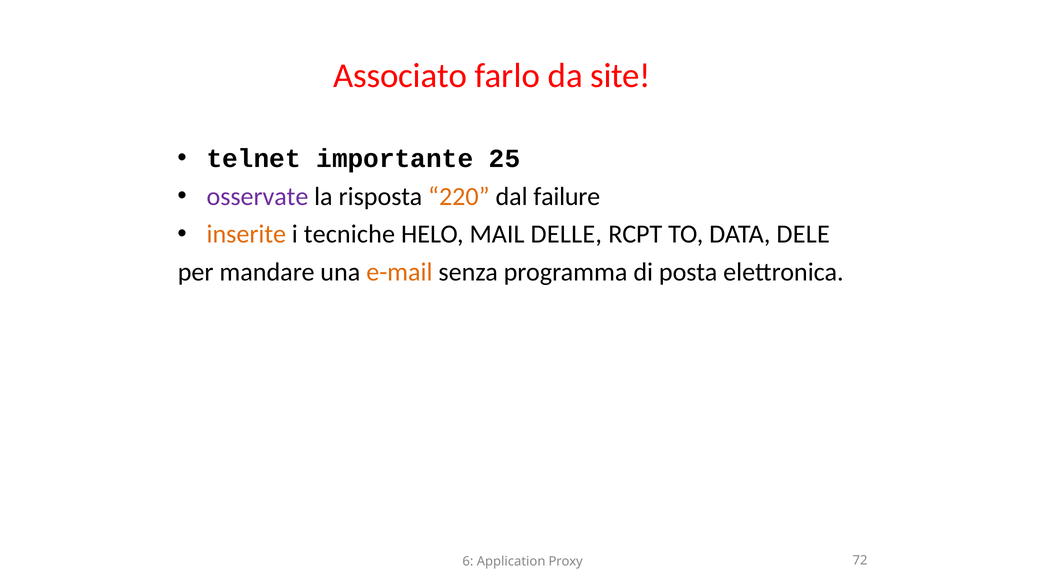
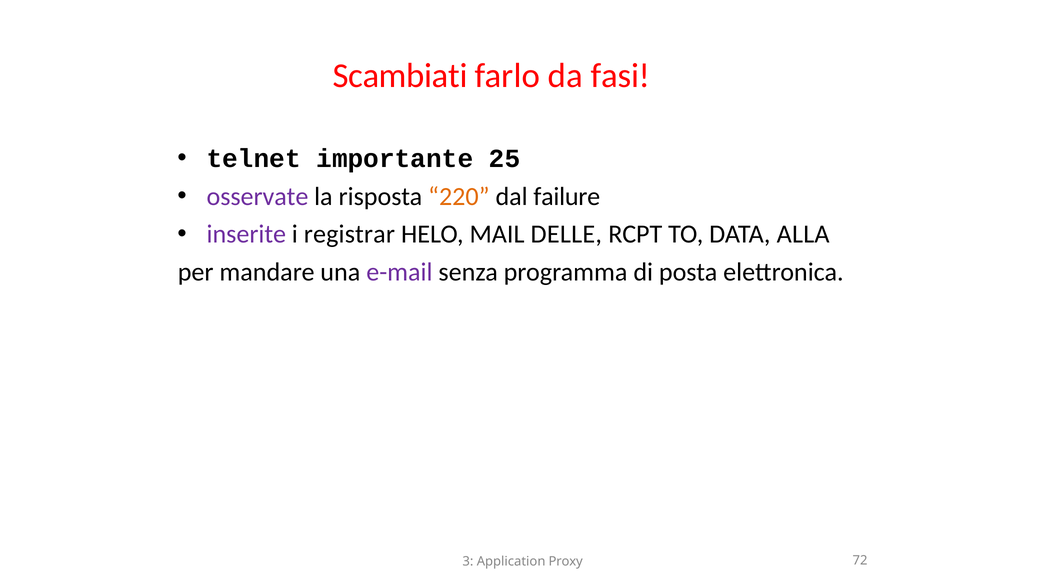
Associato: Associato -> Scambiati
site: site -> fasi
inserite colour: orange -> purple
tecniche: tecniche -> registrar
DELE: DELE -> ALLA
e-mail colour: orange -> purple
6: 6 -> 3
